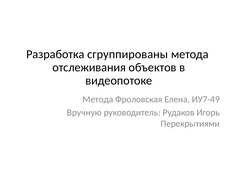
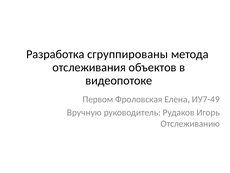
Метода at (98, 99): Метода -> Первом
Перекрытиями: Перекрытиями -> Отслеживанию
